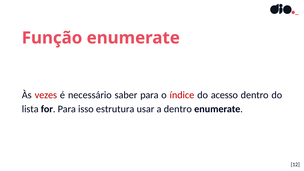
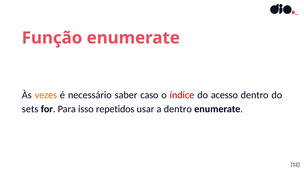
vezes colour: red -> orange
saber para: para -> caso
lista: lista -> sets
estrutura: estrutura -> repetidos
